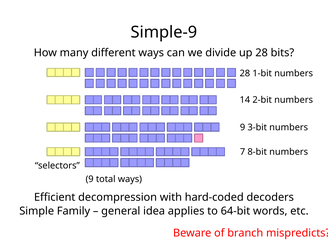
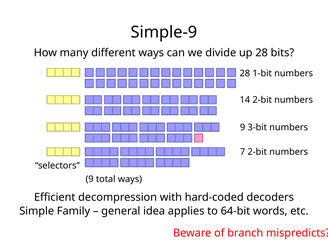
7 8-bit: 8-bit -> 2-bit
